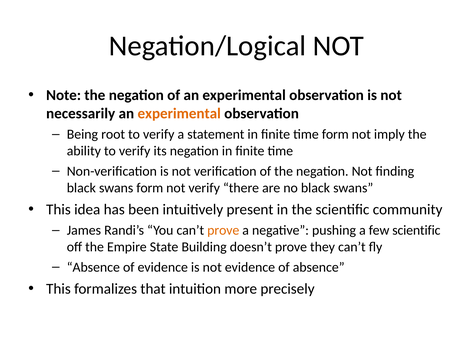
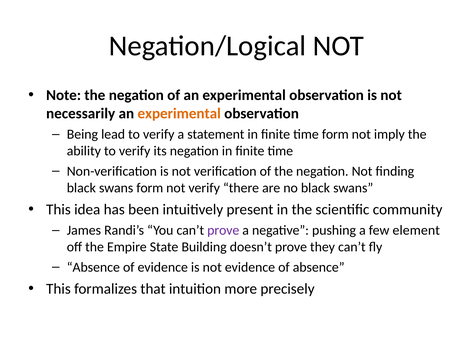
root: root -> lead
prove at (223, 230) colour: orange -> purple
few scientific: scientific -> element
